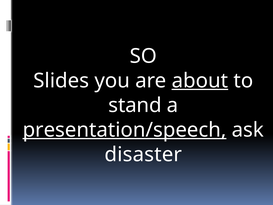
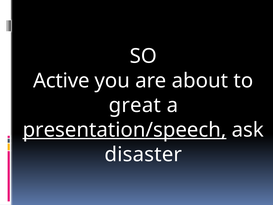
Slides: Slides -> Active
about underline: present -> none
stand: stand -> great
